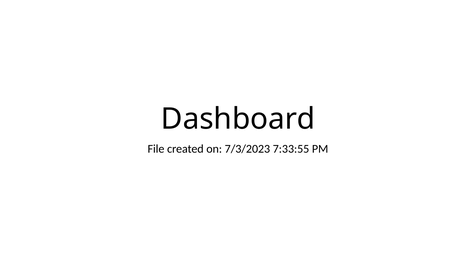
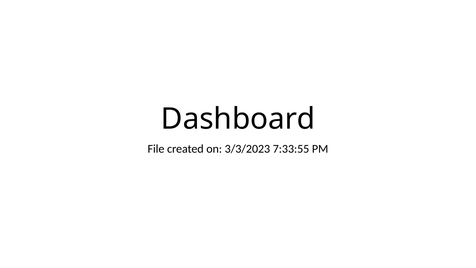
7/3/2023: 7/3/2023 -> 3/3/2023
